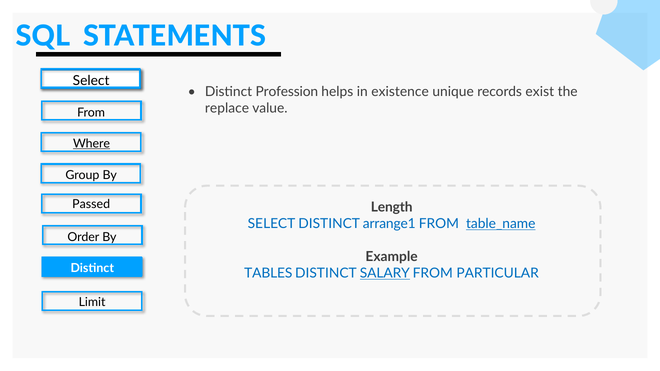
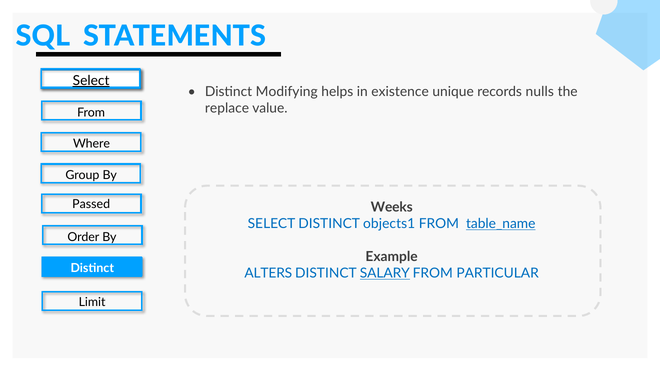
Select at (91, 81) underline: none -> present
Profession: Profession -> Modifying
exist: exist -> nulls
Where underline: present -> none
Length: Length -> Weeks
arrange1: arrange1 -> objects1
TABLES: TABLES -> ALTERS
